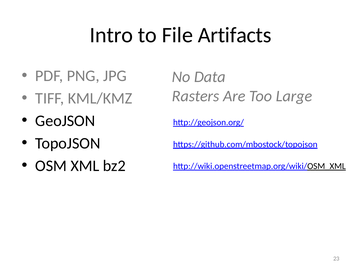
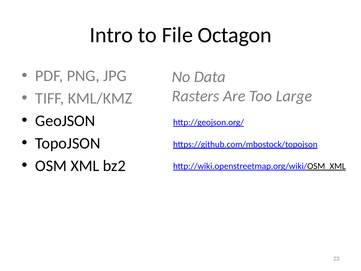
Artifacts: Artifacts -> Octagon
